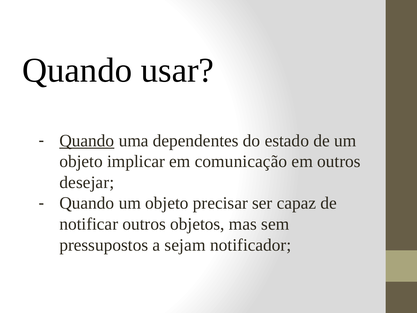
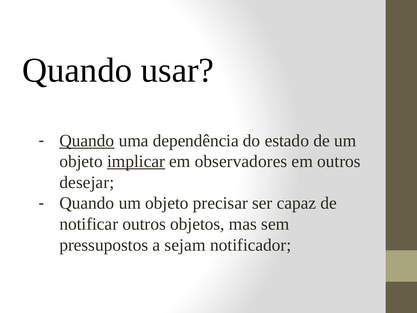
dependentes: dependentes -> dependência
implicar underline: none -> present
comunicação: comunicação -> observadores
